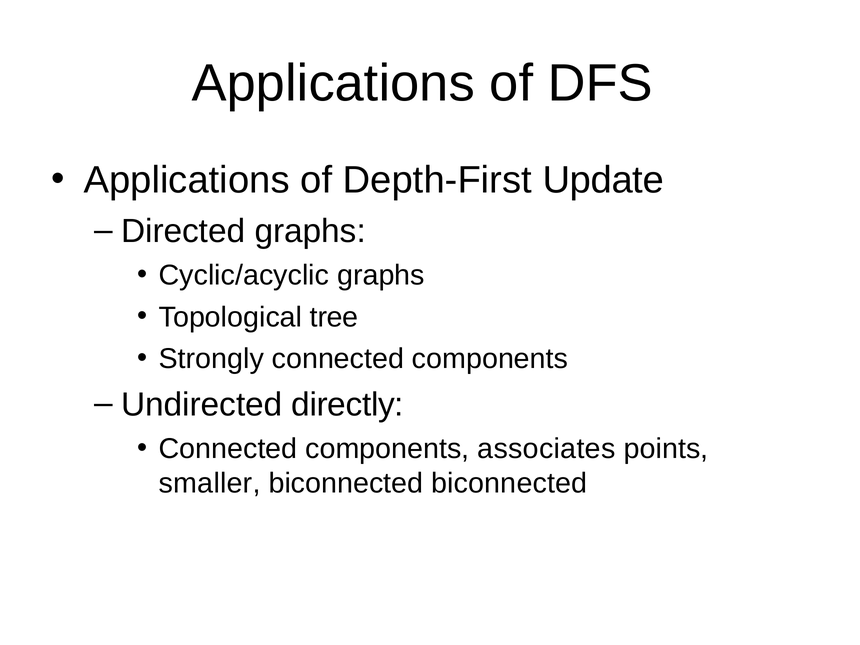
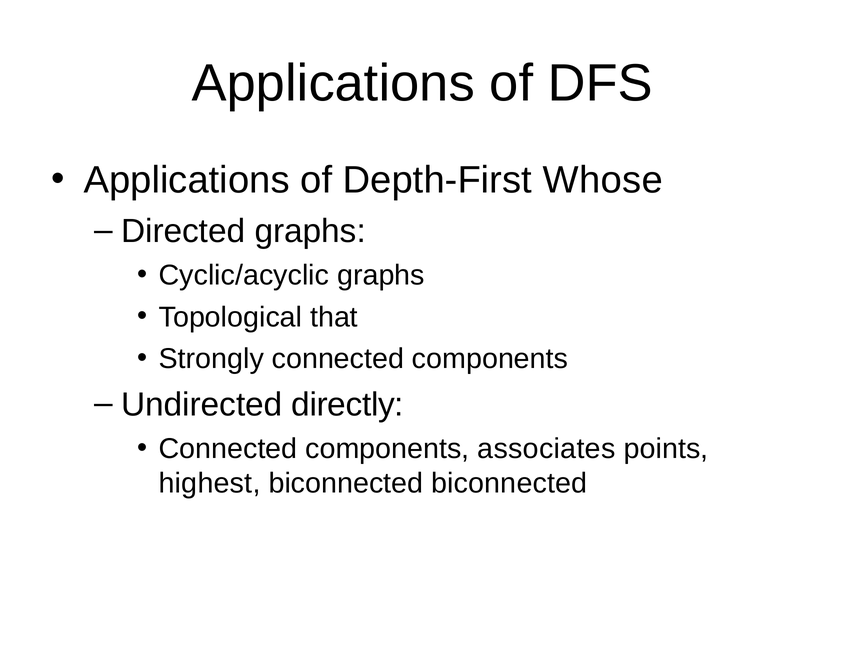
Update: Update -> Whose
tree: tree -> that
smaller: smaller -> highest
